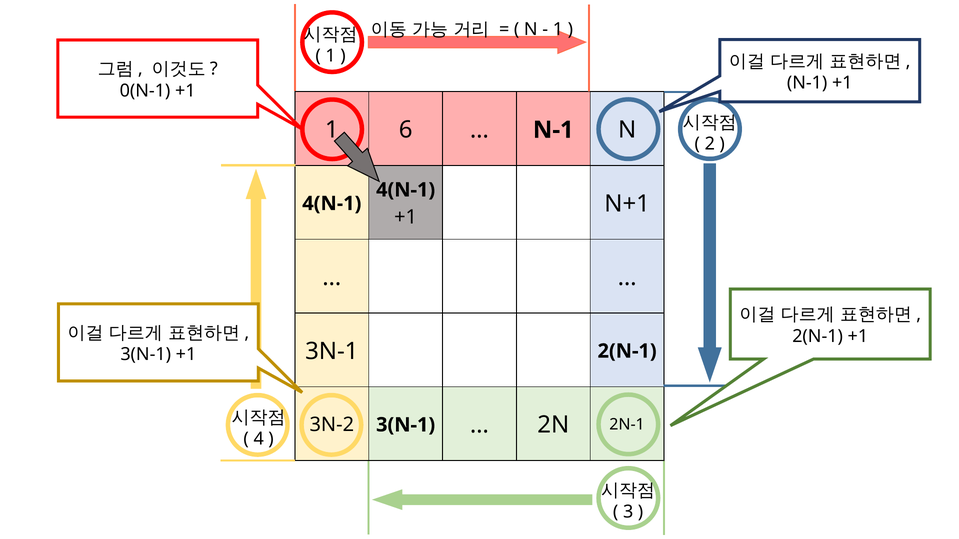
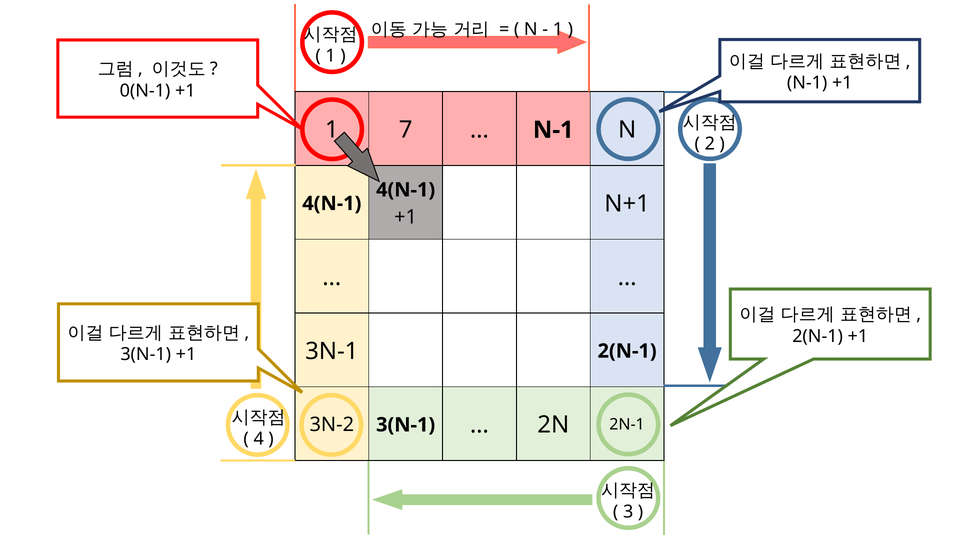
6: 6 -> 7
